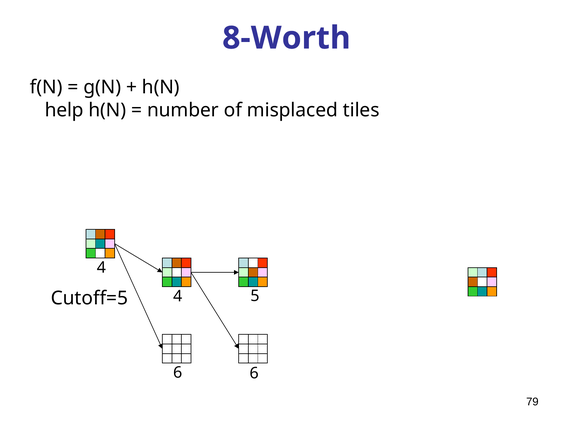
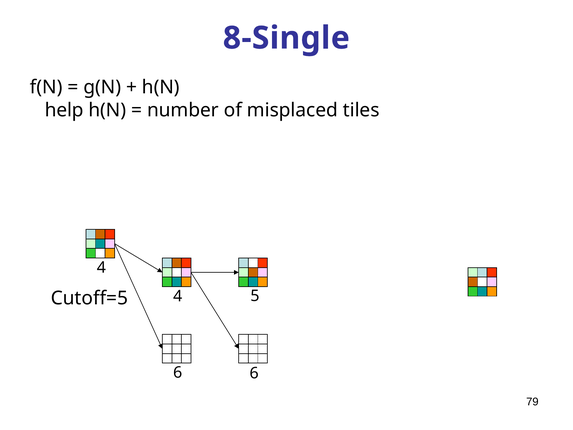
8-Worth: 8-Worth -> 8-Single
